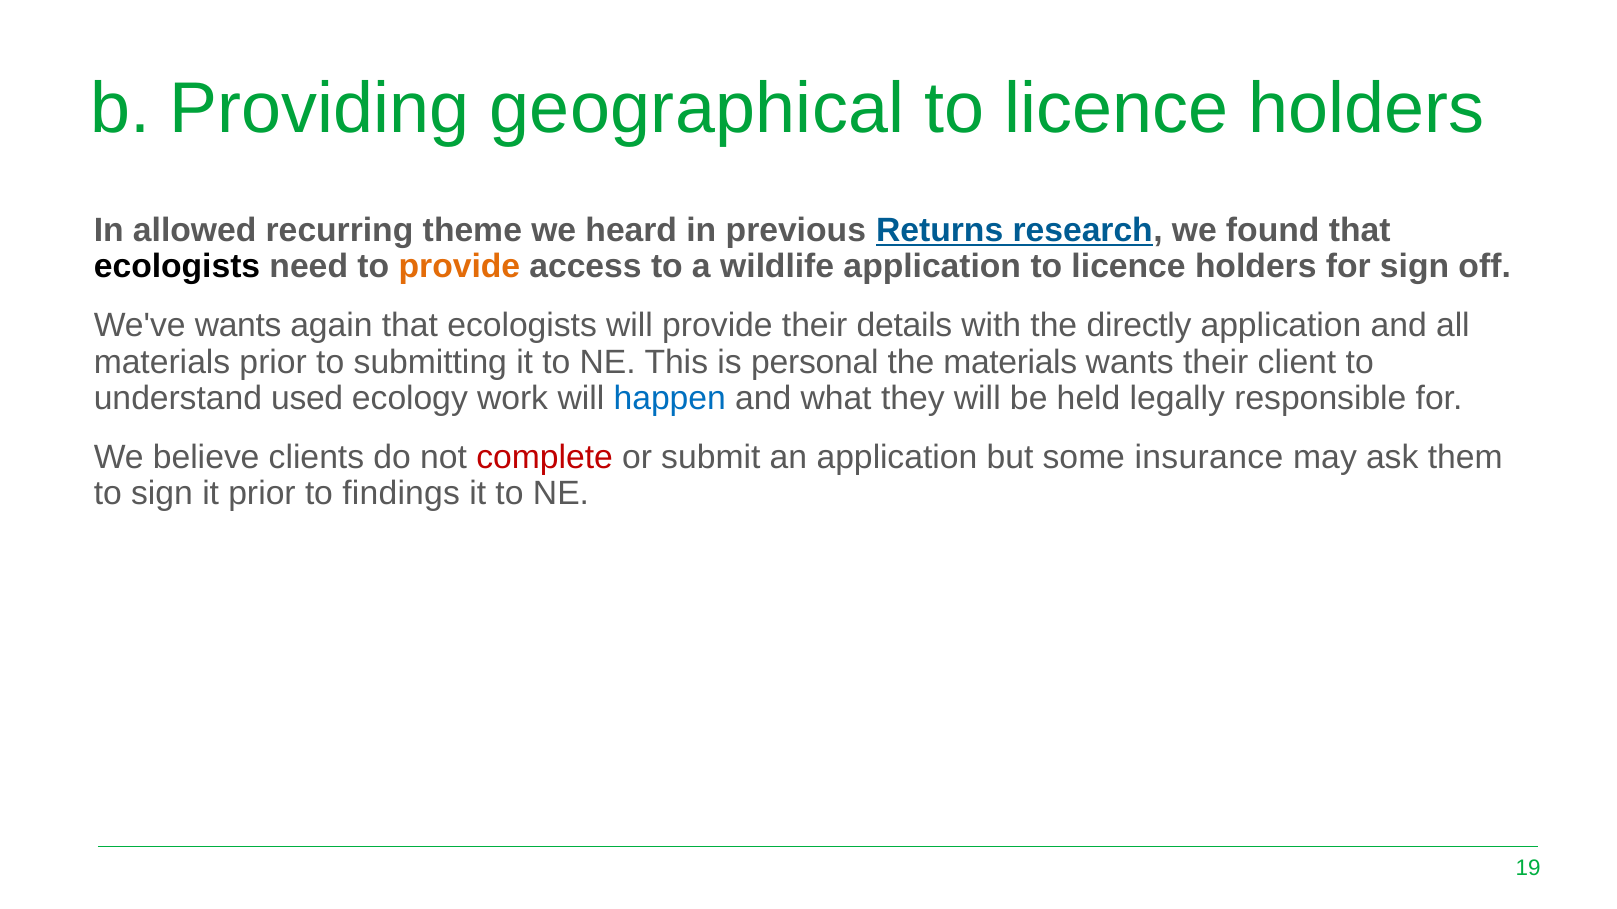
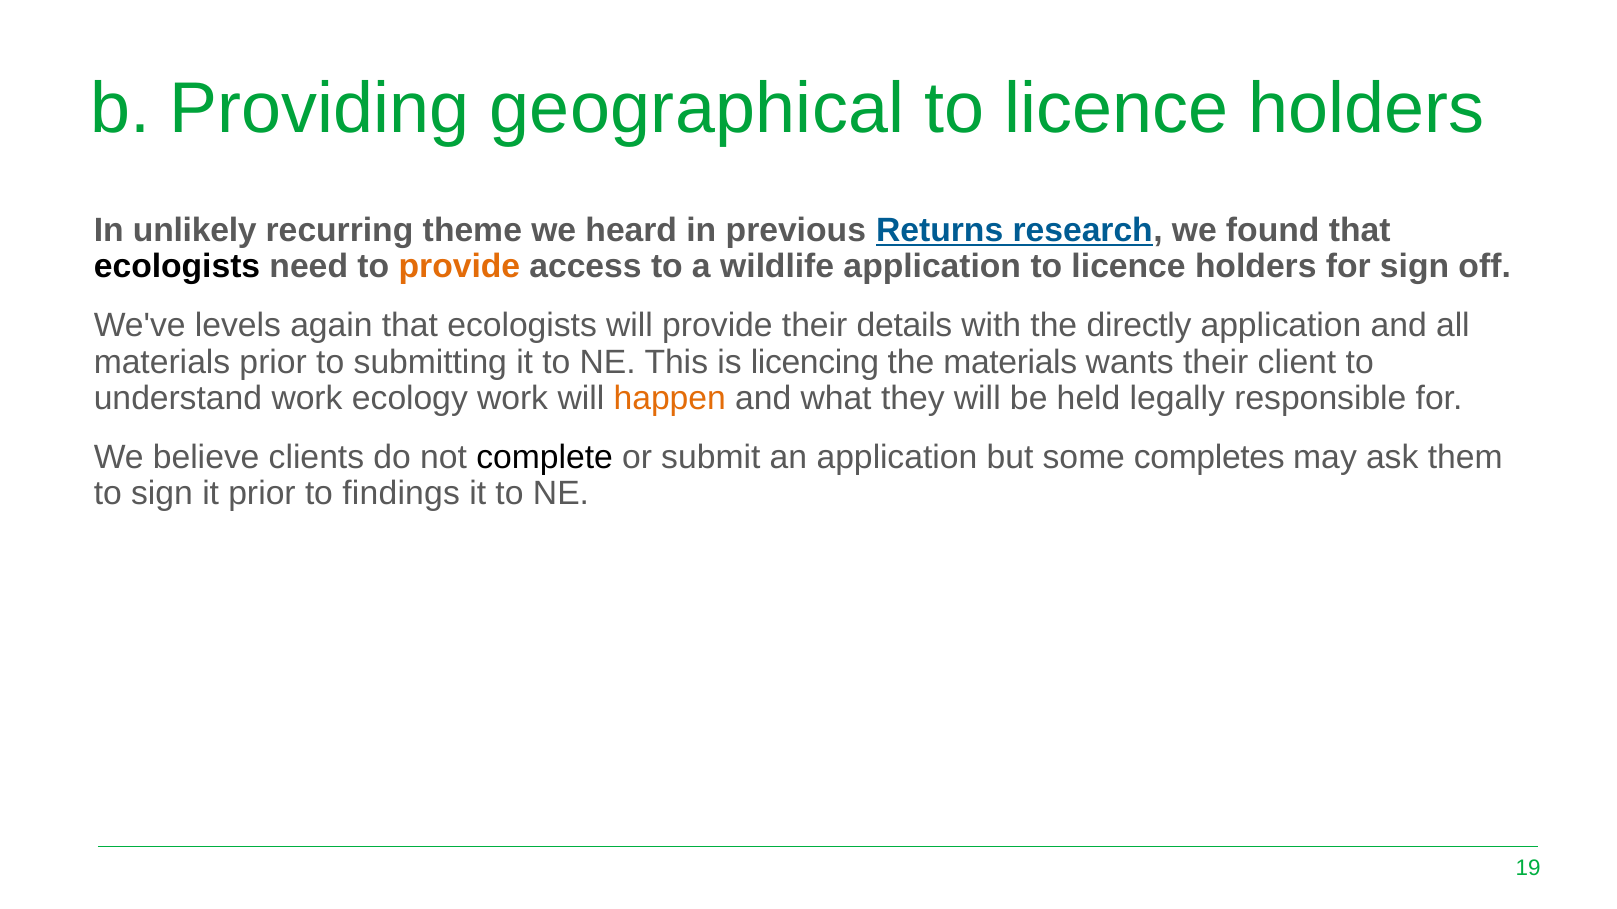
allowed: allowed -> unlikely
We've wants: wants -> levels
personal: personal -> licencing
understand used: used -> work
happen colour: blue -> orange
complete colour: red -> black
insurance: insurance -> completes
